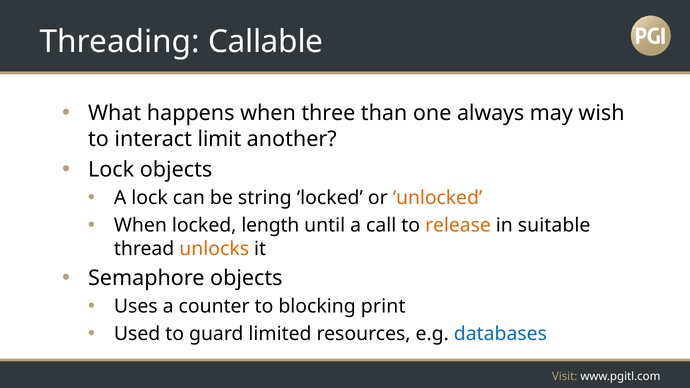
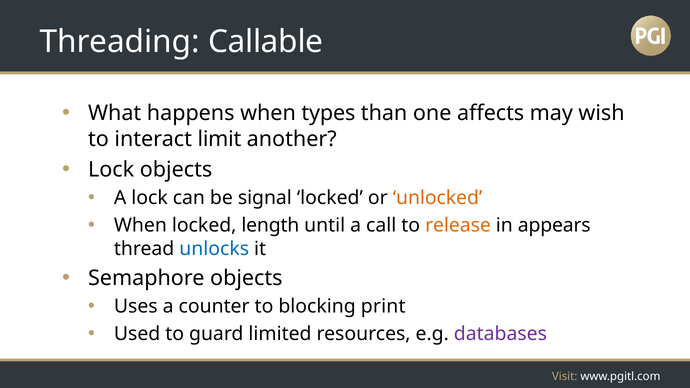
three: three -> types
always: always -> affects
string: string -> signal
suitable: suitable -> appears
unlocks colour: orange -> blue
databases colour: blue -> purple
